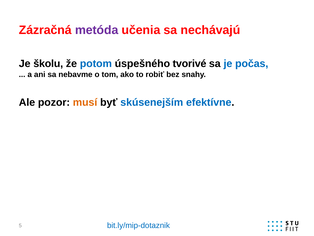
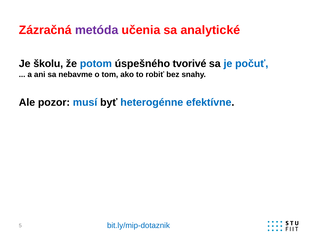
nechávajú: nechávajú -> analytické
počas: počas -> počuť
musí colour: orange -> blue
skúsenejším: skúsenejším -> heterogénne
